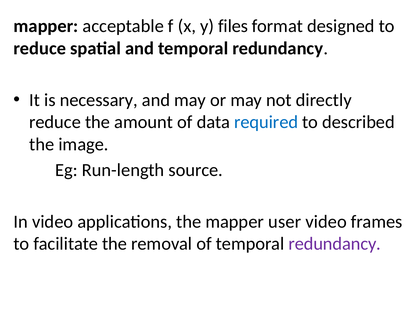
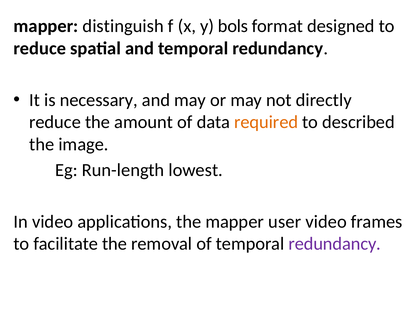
acceptable: acceptable -> distinguish
files: files -> bols
required colour: blue -> orange
source: source -> lowest
